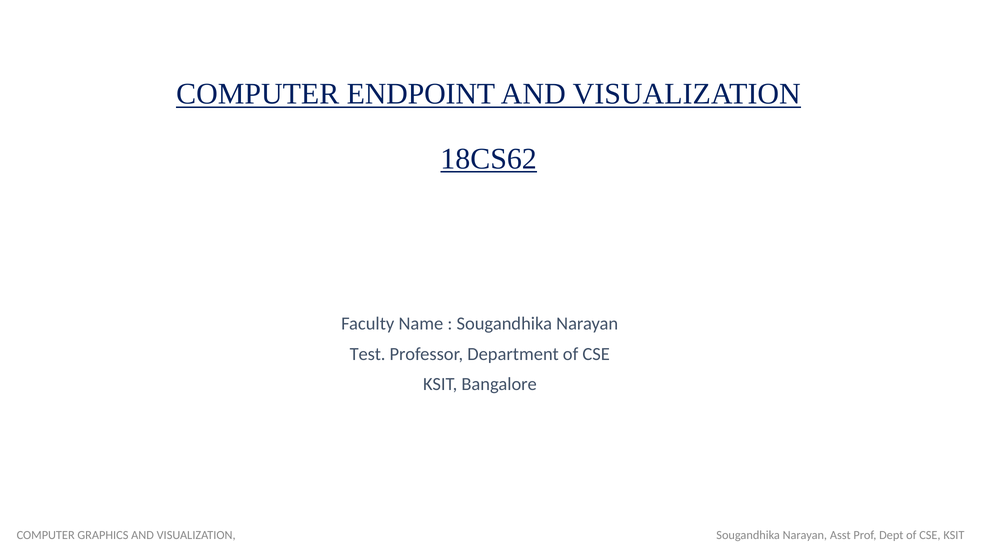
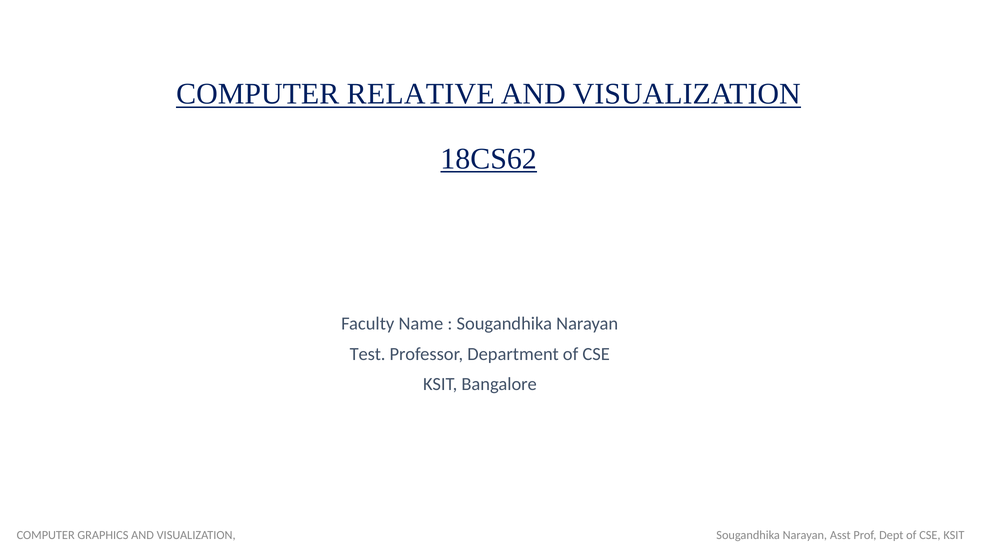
ENDPOINT: ENDPOINT -> RELATIVE
